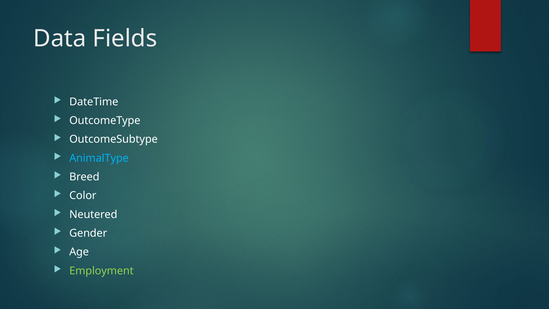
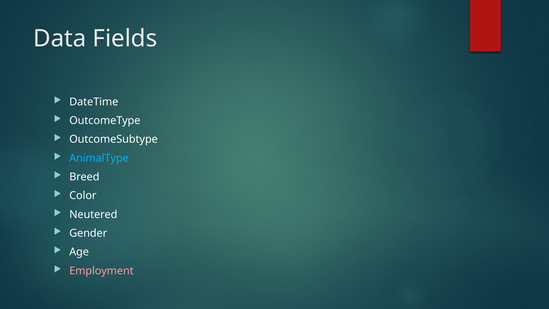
Employment colour: light green -> pink
